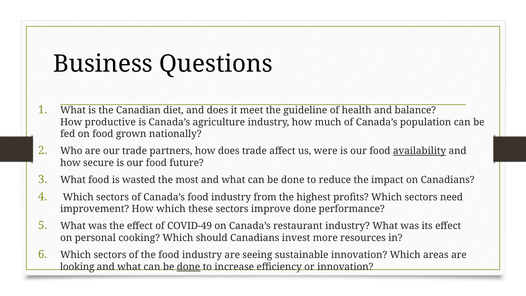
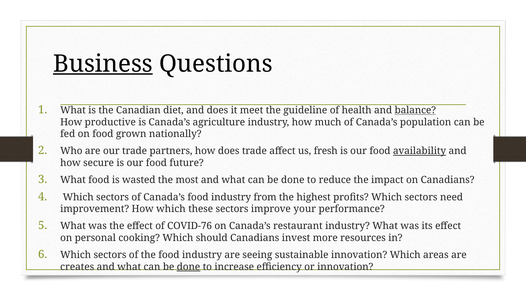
Business underline: none -> present
balance underline: none -> present
were: were -> fresh
improve done: done -> your
COVID-49: COVID-49 -> COVID-76
looking: looking -> creates
